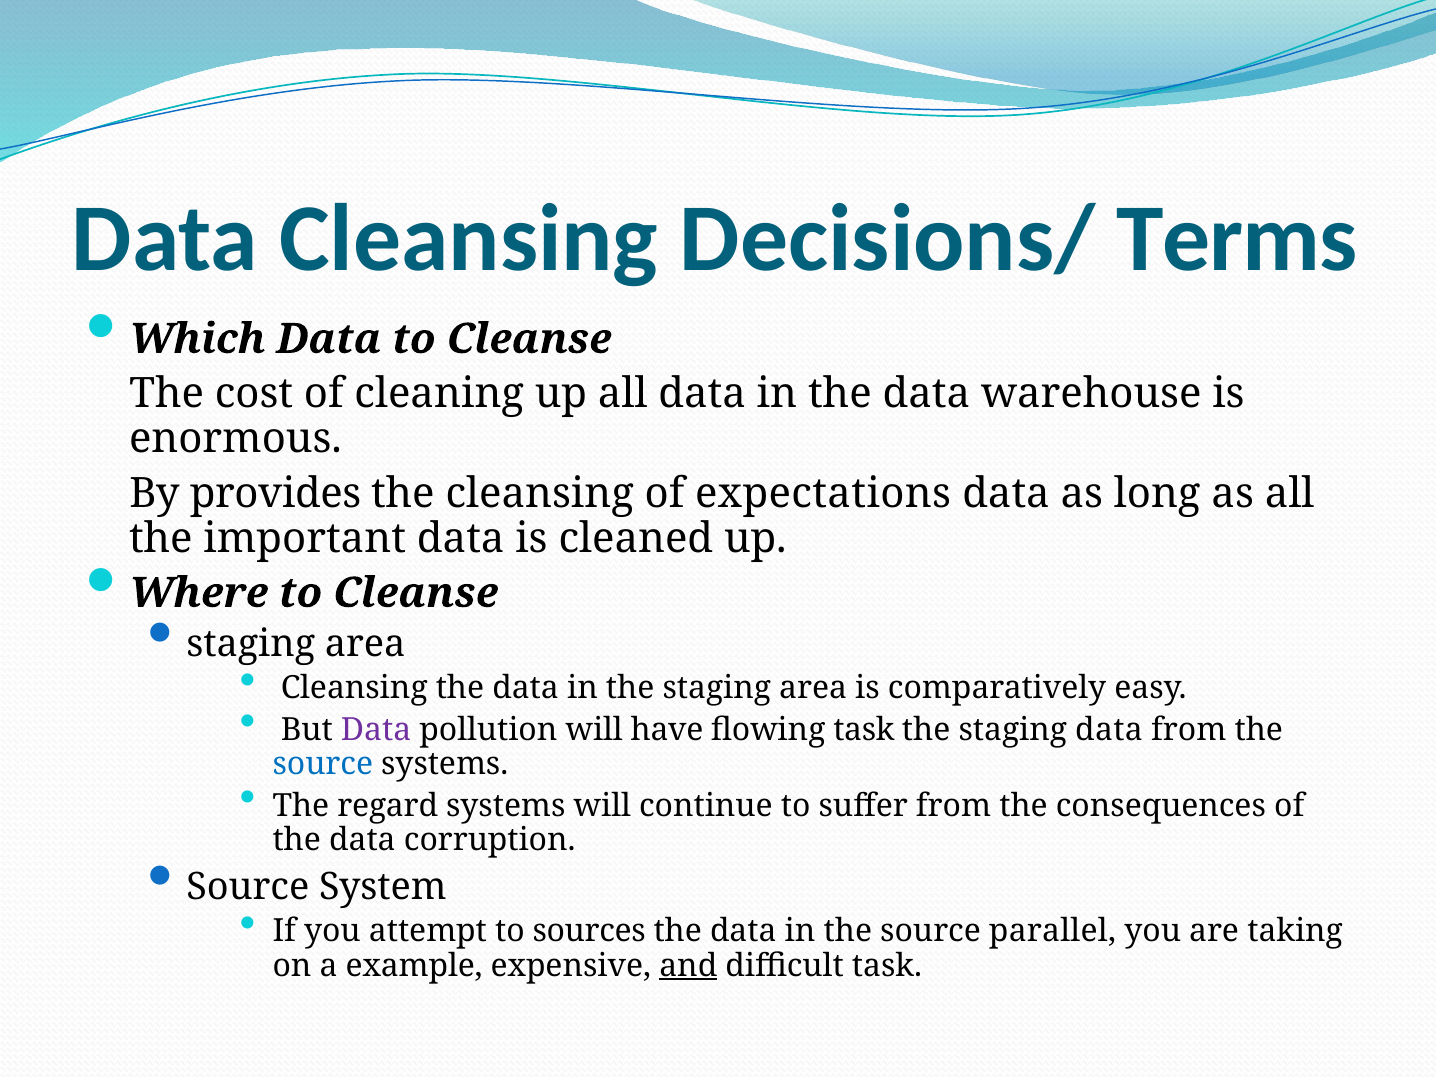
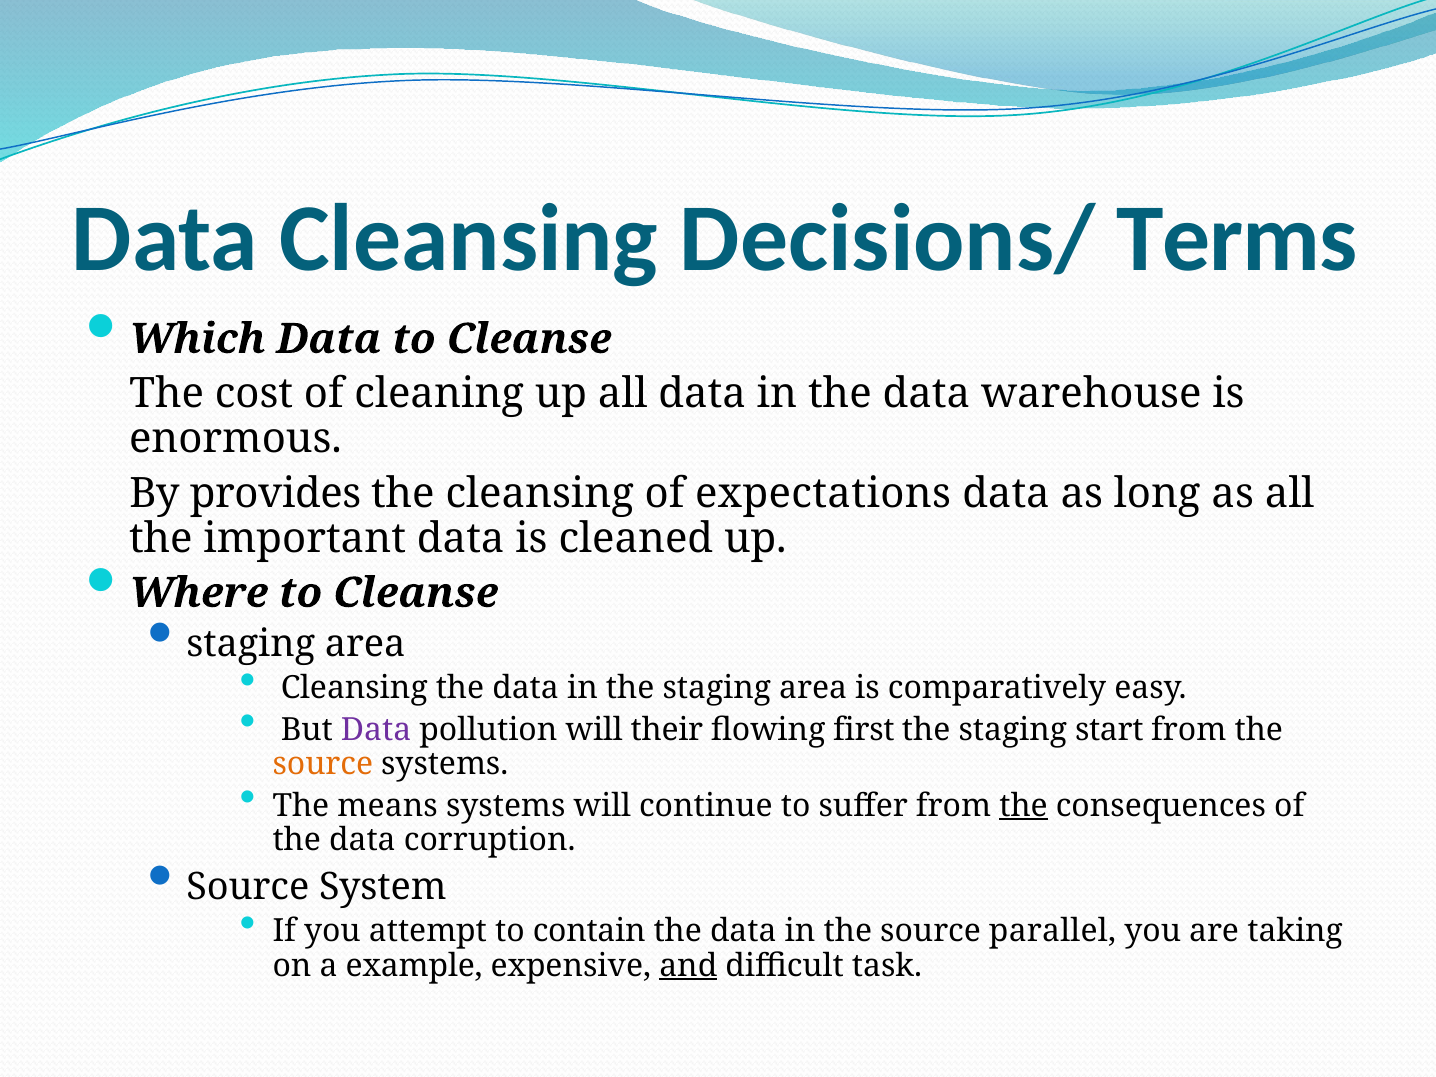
have: have -> their
flowing task: task -> first
staging data: data -> start
source at (323, 764) colour: blue -> orange
regard: regard -> means
the at (1024, 806) underline: none -> present
sources: sources -> contain
